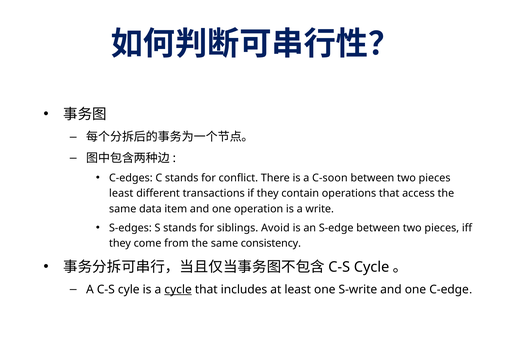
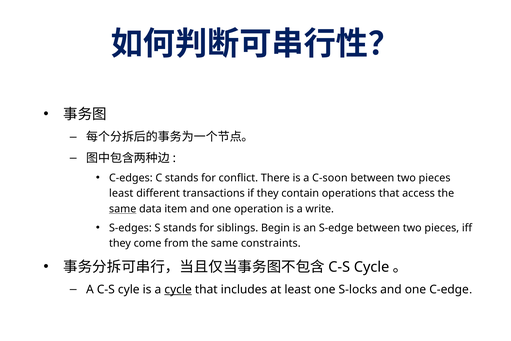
same at (123, 209) underline: none -> present
Avoid: Avoid -> Begin
consistency: consistency -> constraints
S-write: S-write -> S-locks
